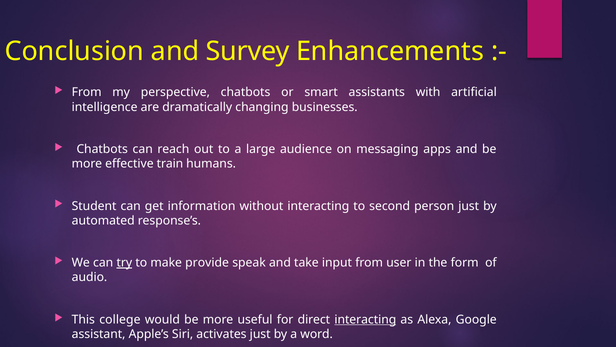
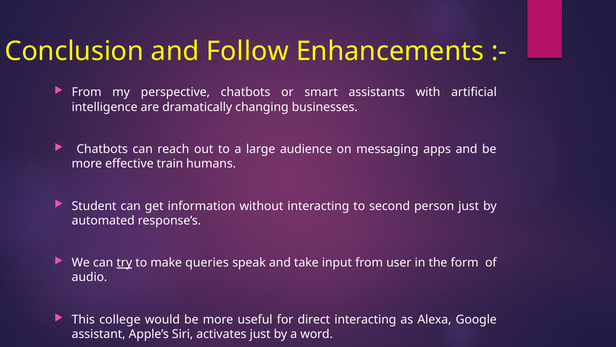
Survey: Survey -> Follow
provide: provide -> queries
interacting at (365, 319) underline: present -> none
